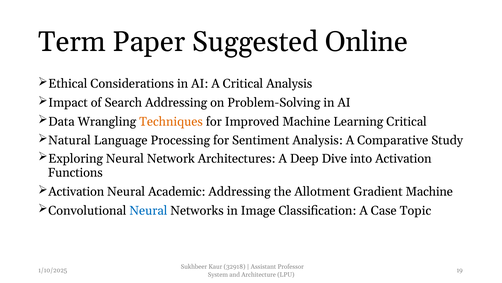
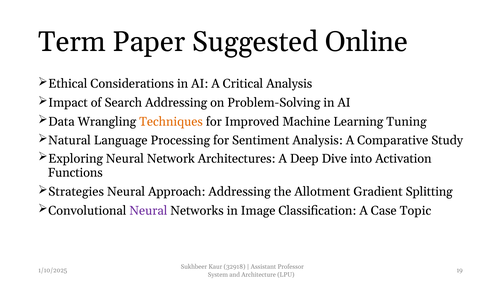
Learning Critical: Critical -> Tuning
Activation at (76, 191): Activation -> Strategies
Academic: Academic -> Approach
Gradient Machine: Machine -> Splitting
Neural at (148, 210) colour: blue -> purple
